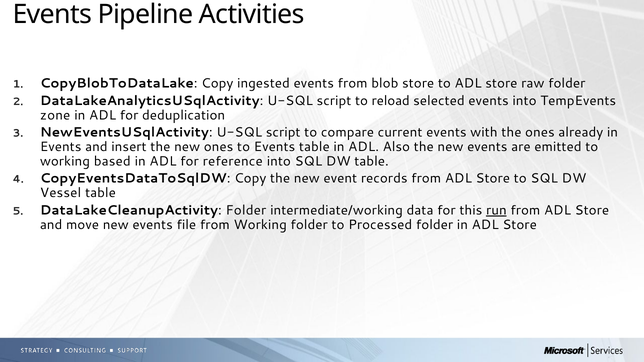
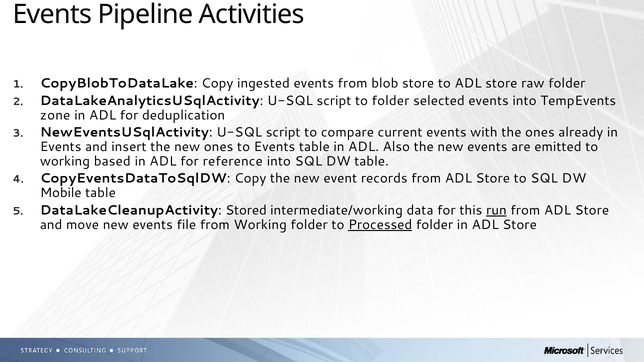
to reload: reload -> folder
Vessel: Vessel -> Mobile
DataLakeCleanupActivity Folder: Folder -> Stored
Processed underline: none -> present
